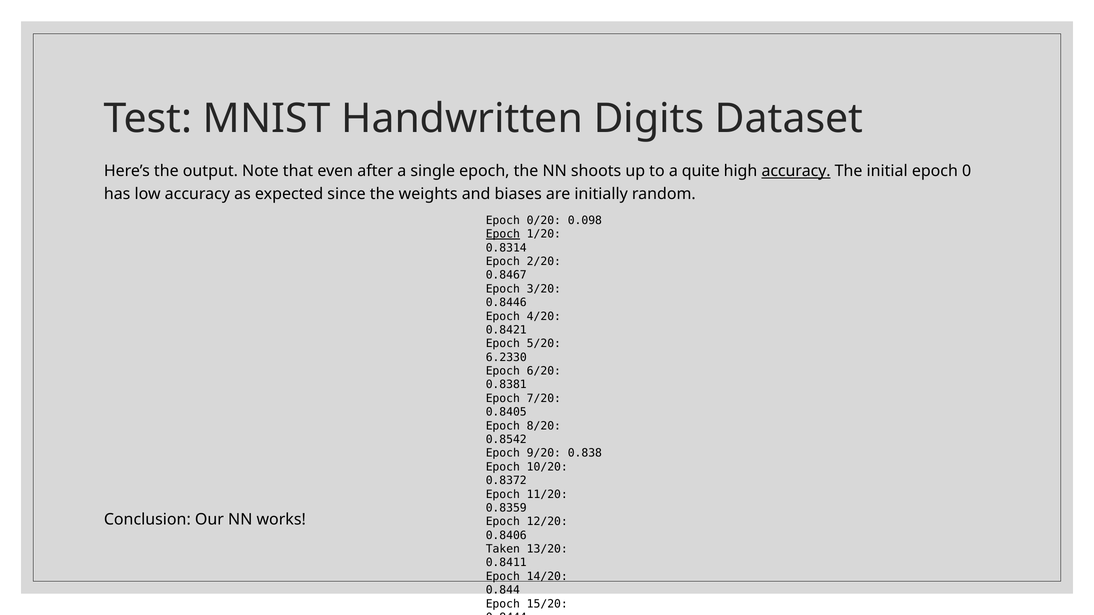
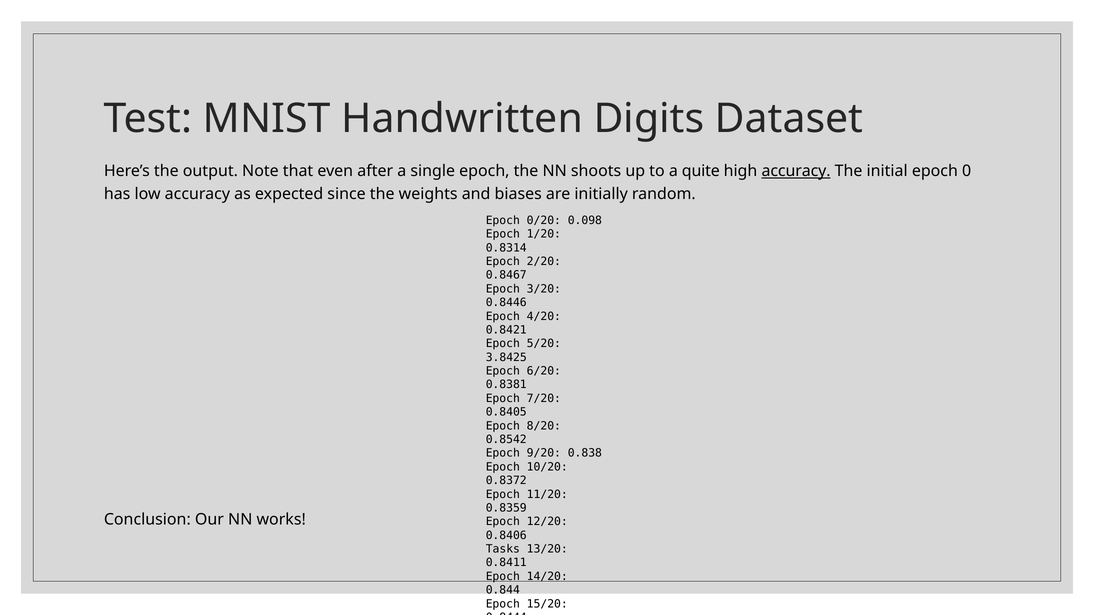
Epoch at (503, 234) underline: present -> none
6.2330: 6.2330 -> 3.8425
Taken: Taken -> Tasks
